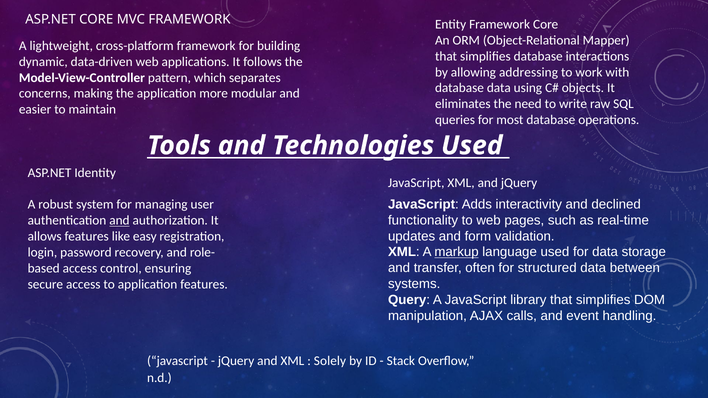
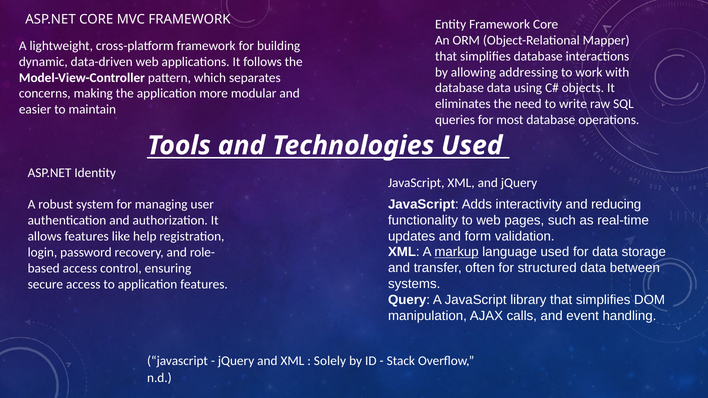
declined: declined -> reducing
and at (119, 221) underline: present -> none
easy: easy -> help
